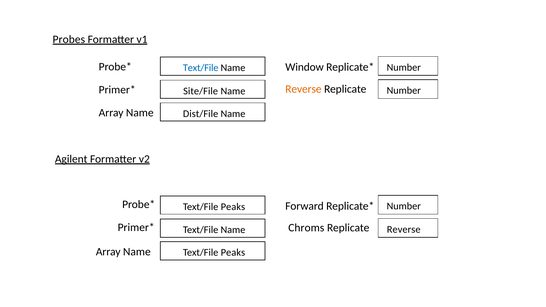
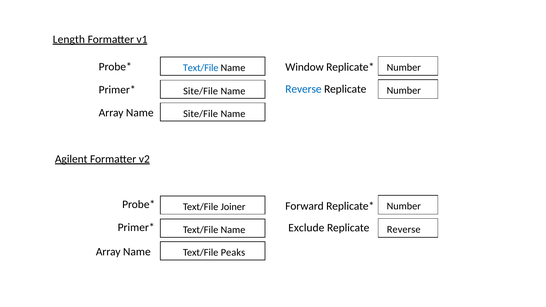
Probes: Probes -> Length
Reverse at (303, 89) colour: orange -> blue
Dist/File at (201, 114): Dist/File -> Site/File
Peaks at (233, 207): Peaks -> Joiner
Chroms: Chroms -> Exclude
